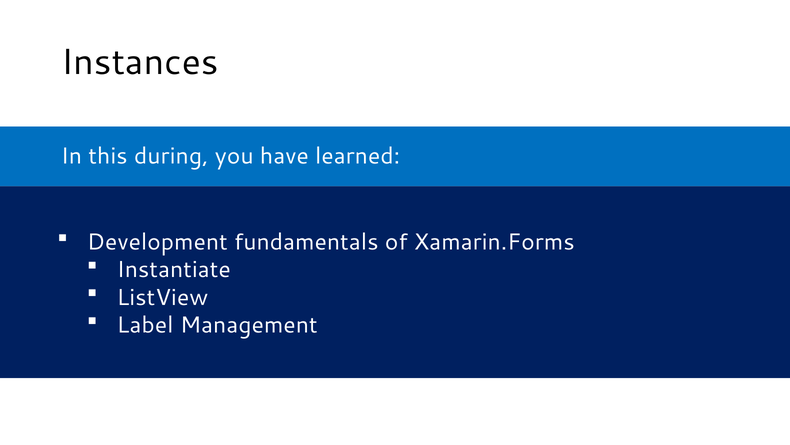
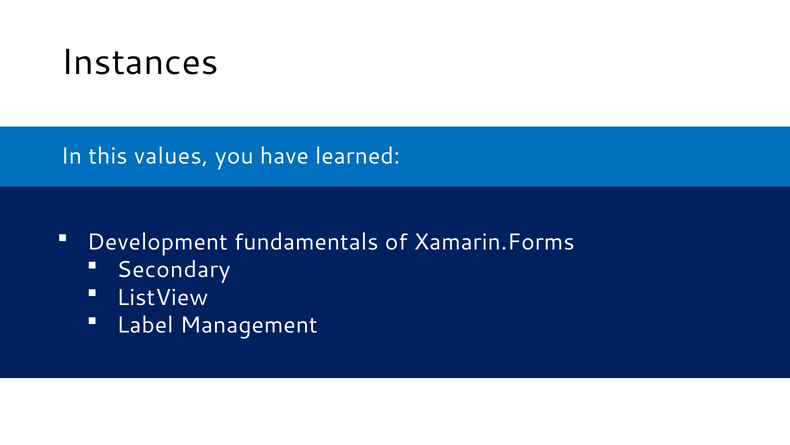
during: during -> values
Instantiate: Instantiate -> Secondary
